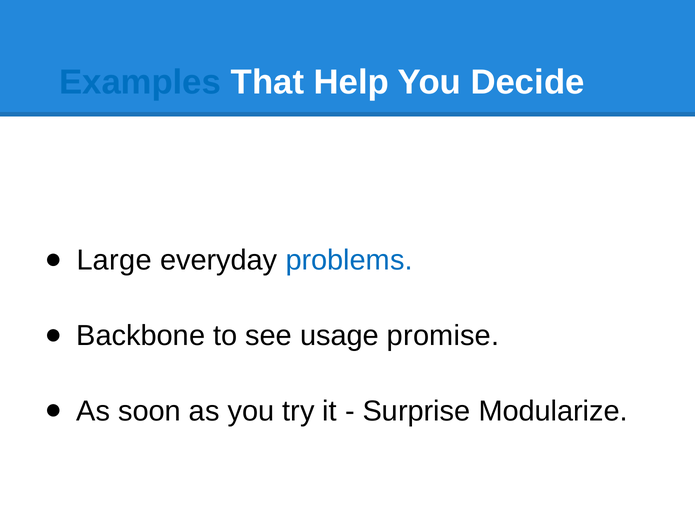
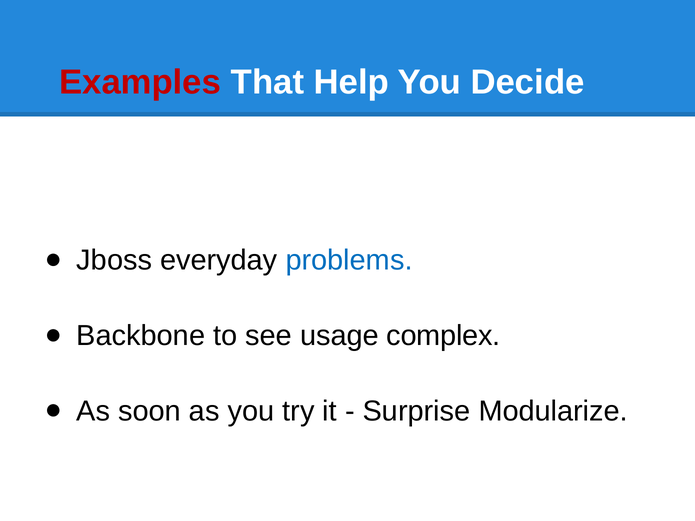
Examples colour: blue -> red
Large: Large -> Jboss
promise: promise -> complex
